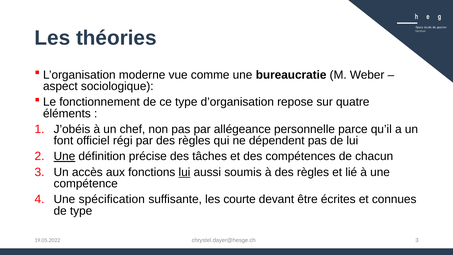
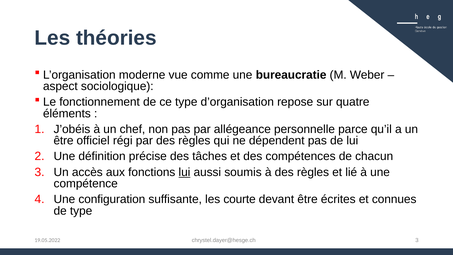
font at (63, 141): font -> être
Une at (64, 156) underline: present -> none
spéciﬁcation: spéciﬁcation -> configuration
